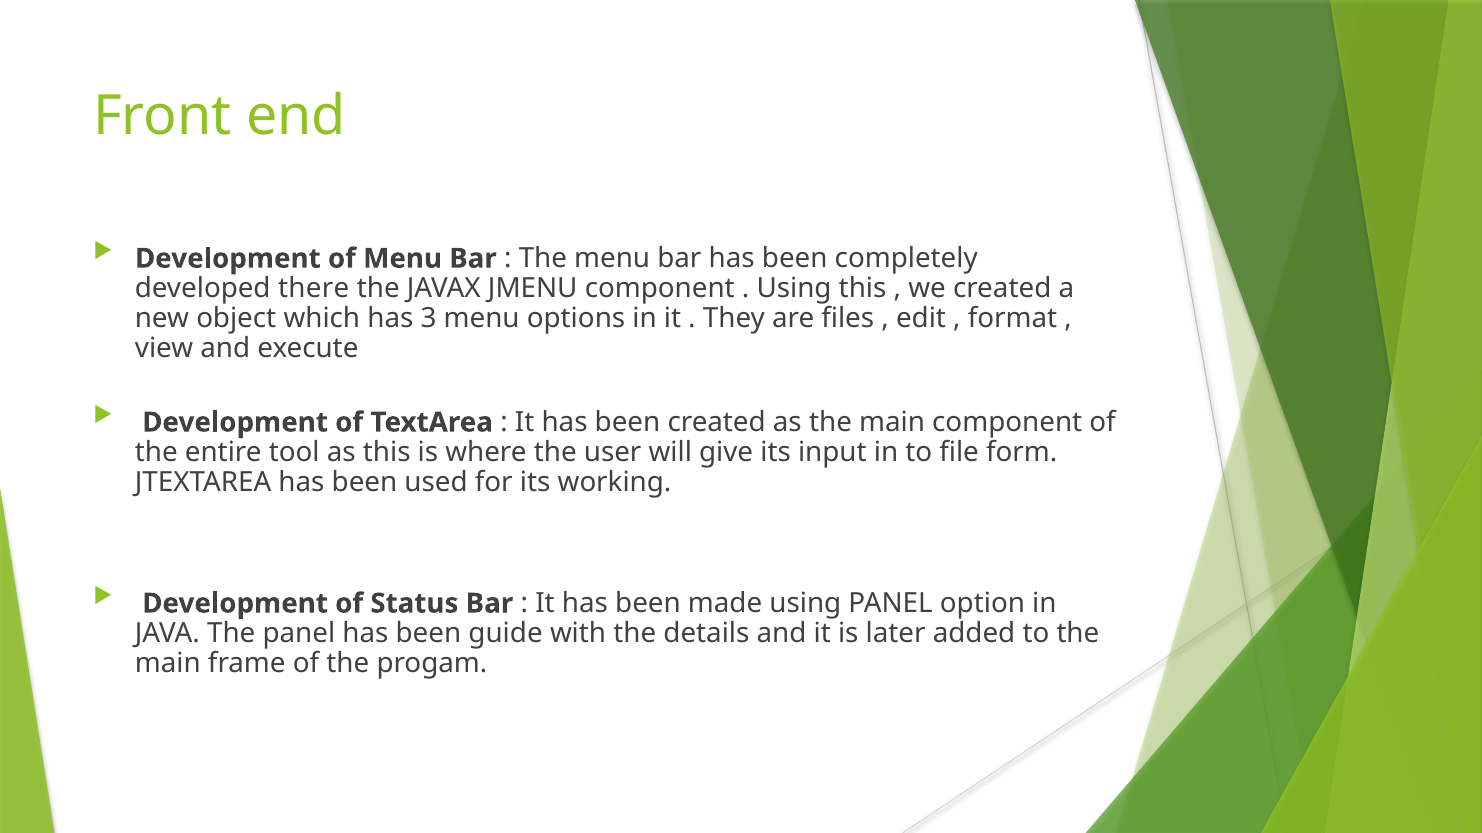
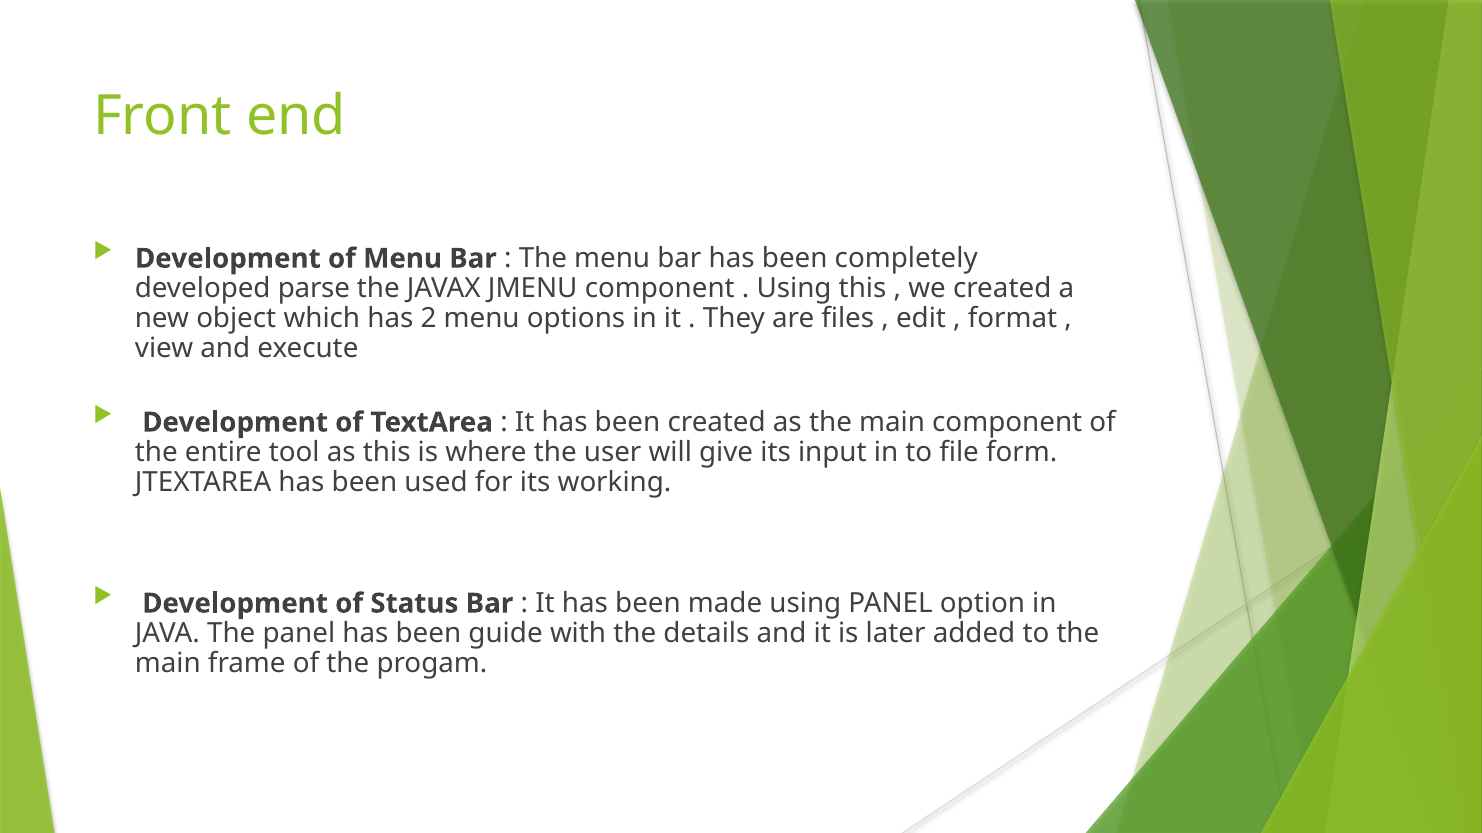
there: there -> parse
3: 3 -> 2
